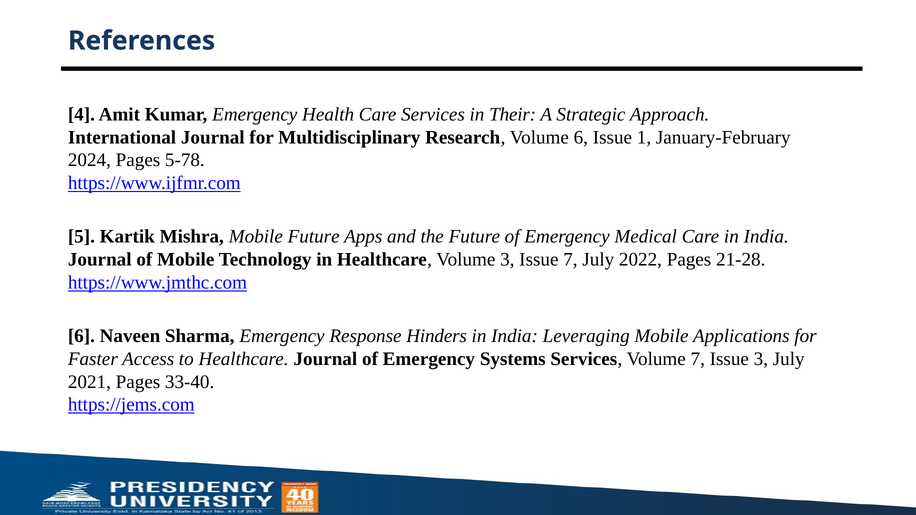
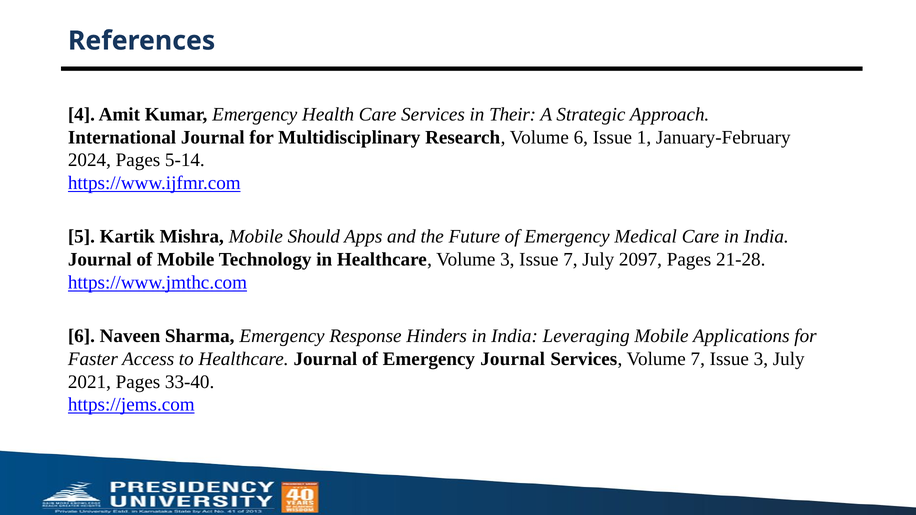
5-78: 5-78 -> 5-14
Mobile Future: Future -> Should
2022: 2022 -> 2097
Emergency Systems: Systems -> Journal
